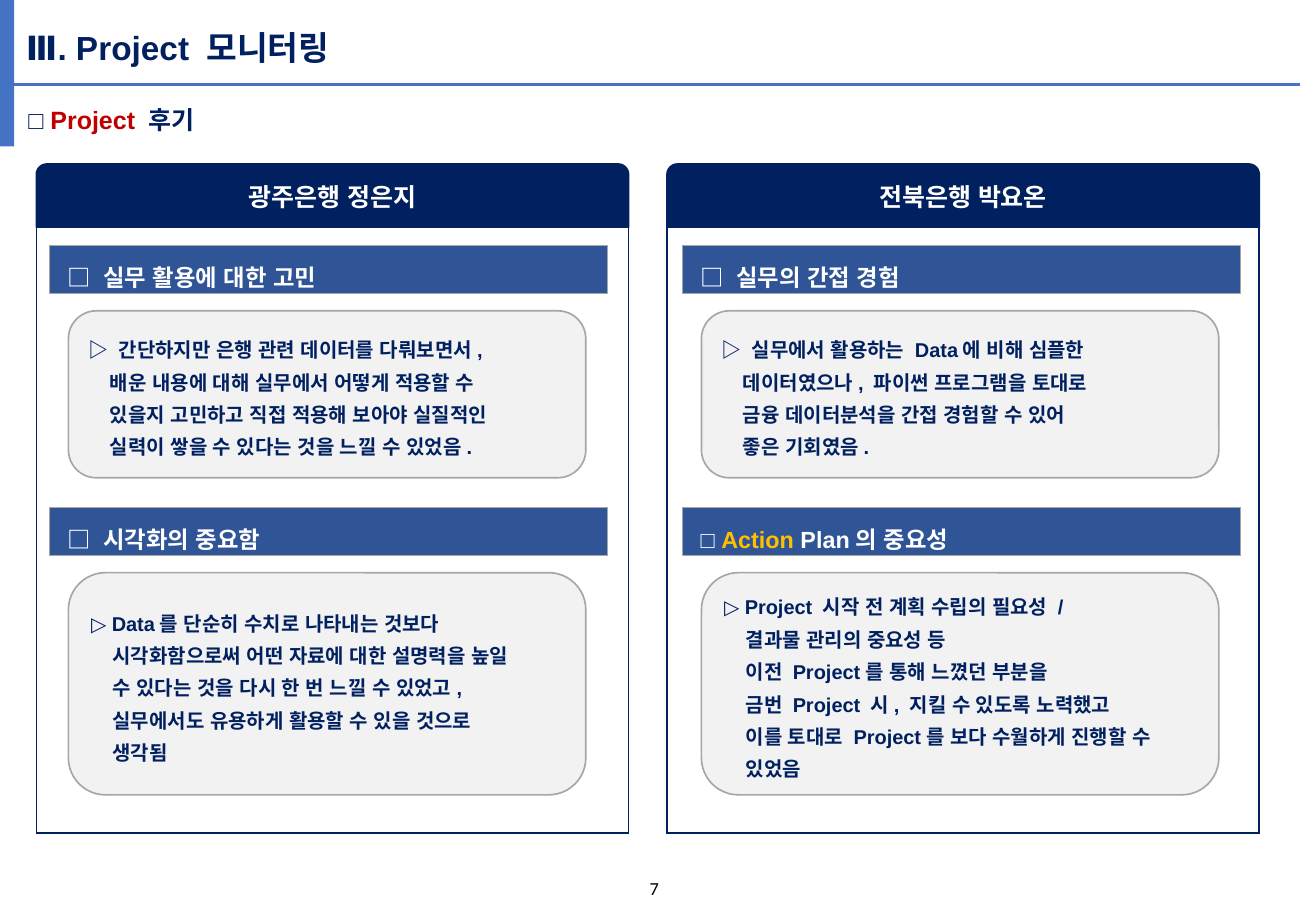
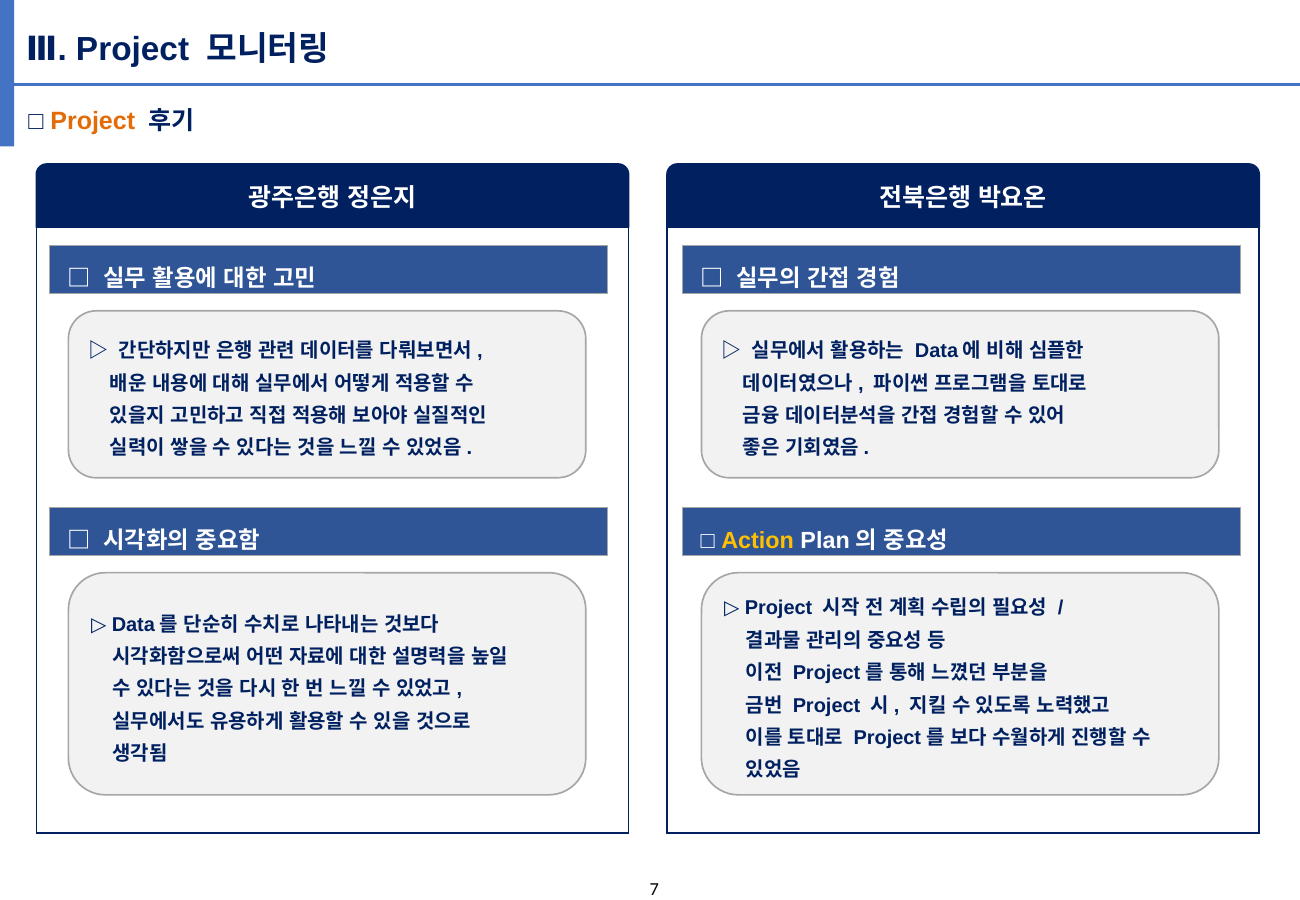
Project at (93, 121) colour: red -> orange
